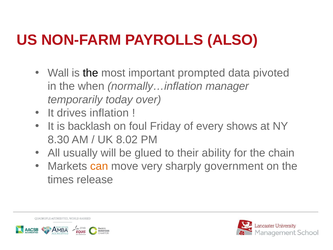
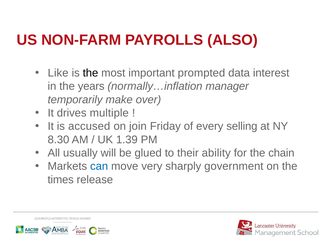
Wall: Wall -> Like
pivoted: pivoted -> interest
when: when -> years
today: today -> make
inflation: inflation -> multiple
backlash: backlash -> accused
foul: foul -> join
shows: shows -> selling
8.02: 8.02 -> 1.39
can colour: orange -> blue
